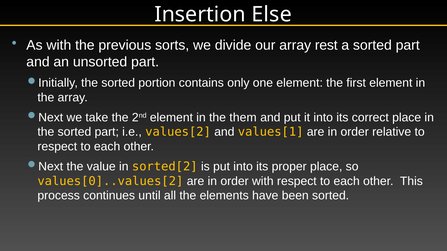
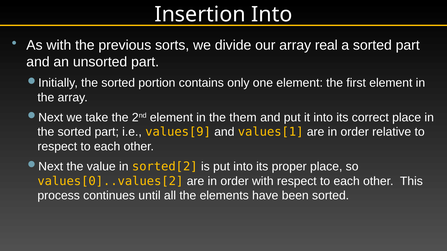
Insertion Else: Else -> Into
rest: rest -> real
values[2: values[2 -> values[9
